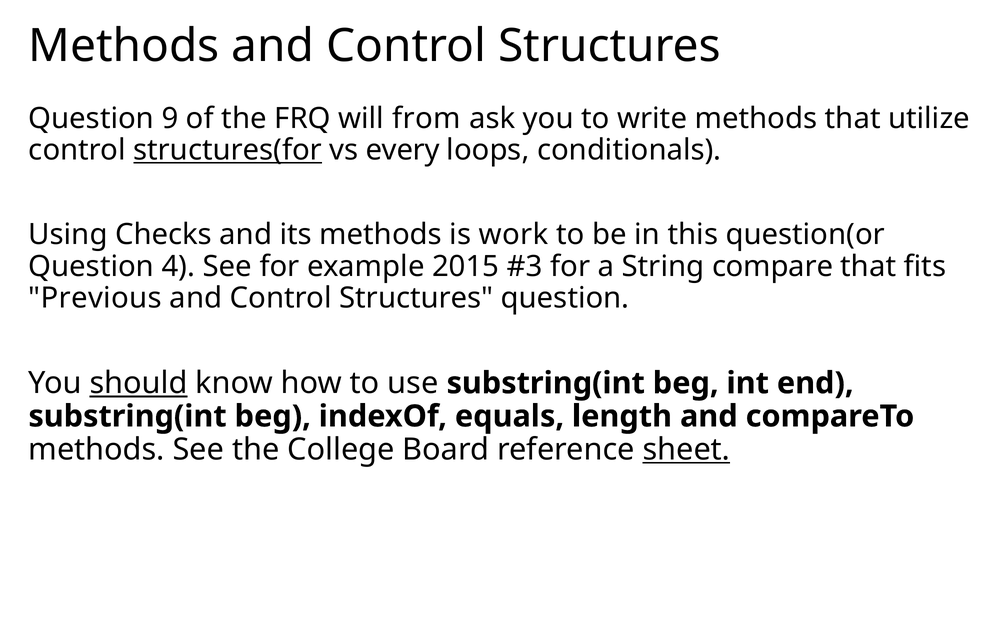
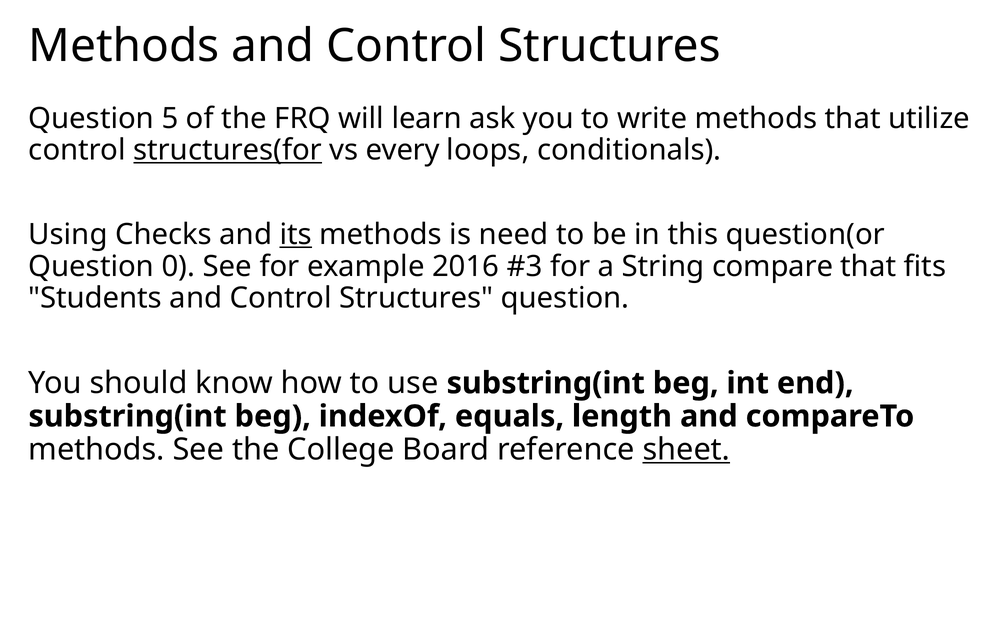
9: 9 -> 5
from: from -> learn
its underline: none -> present
work: work -> need
4: 4 -> 0
2015: 2015 -> 2016
Previous: Previous -> Students
should underline: present -> none
